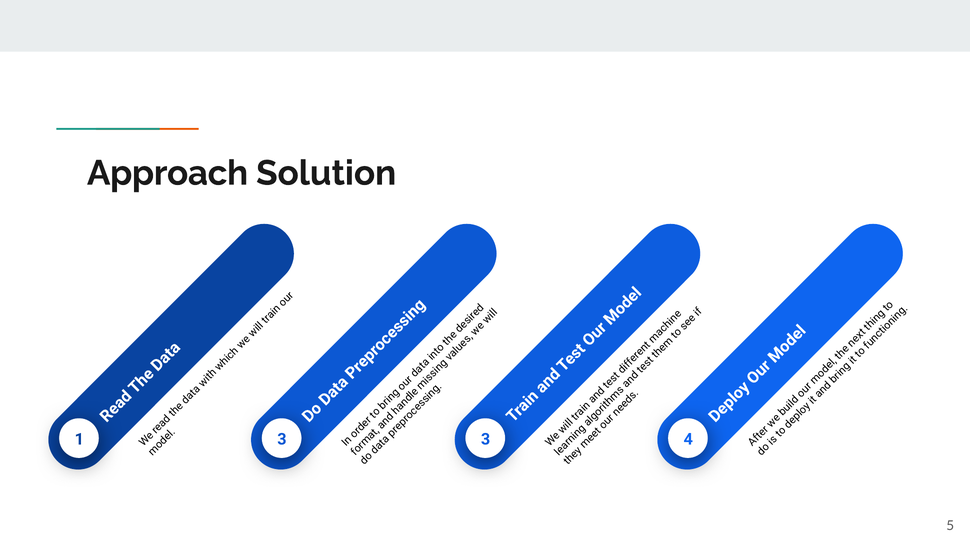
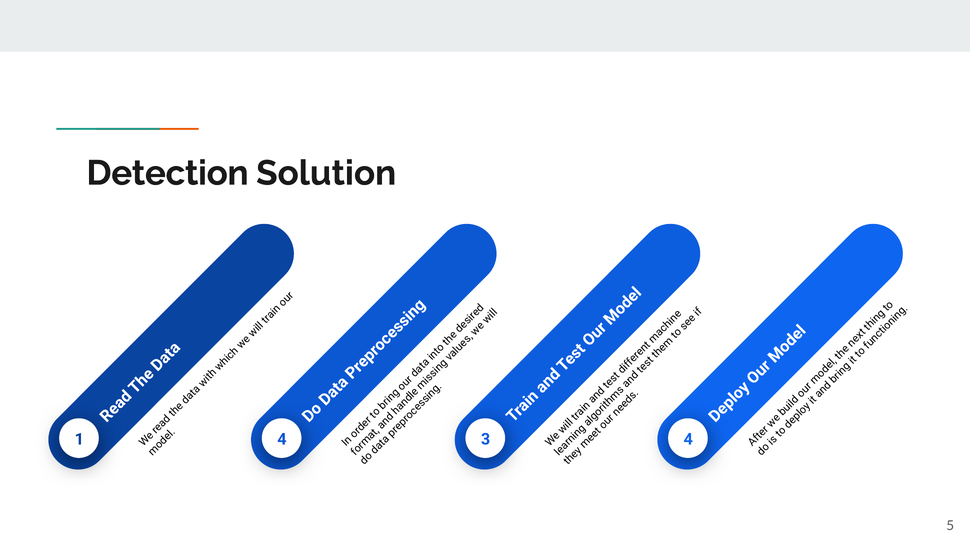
Approach: Approach -> Detection
3 at (282, 439): 3 -> 4
